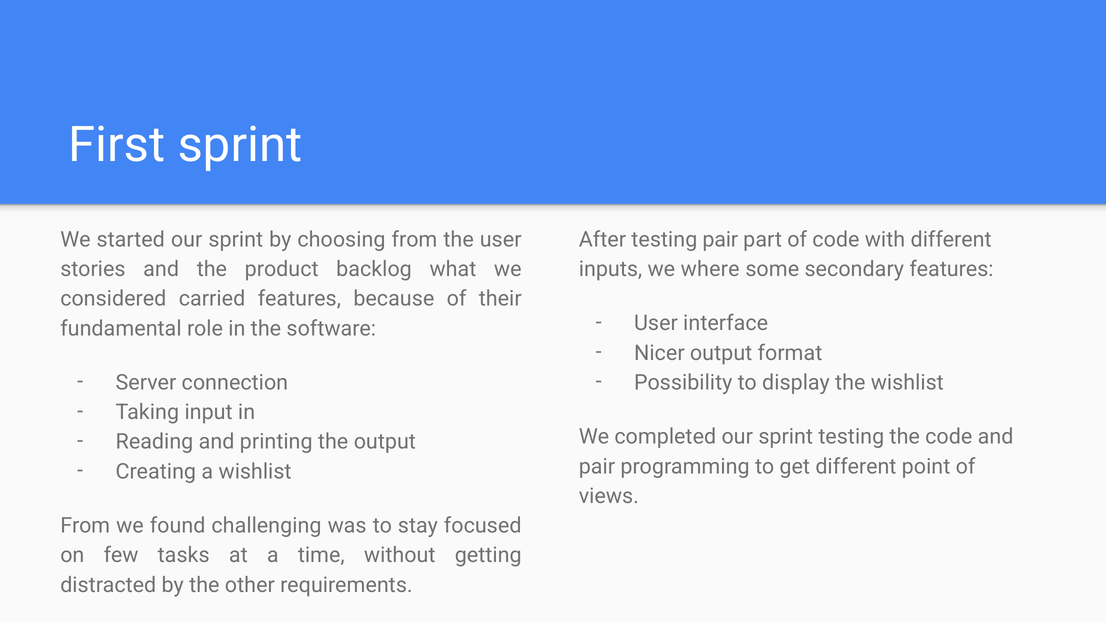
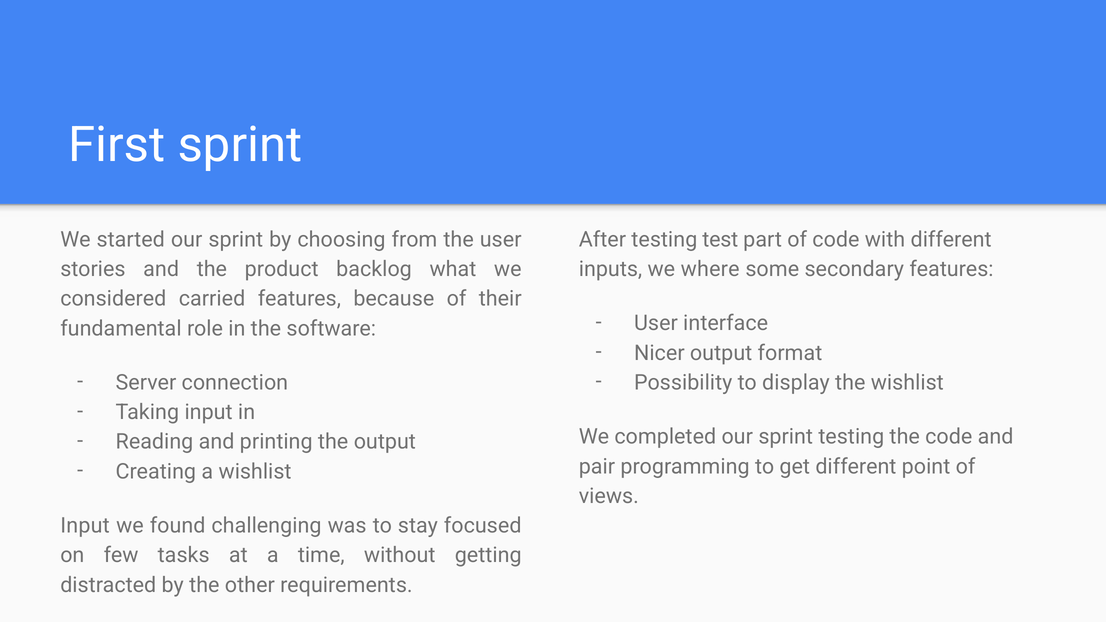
testing pair: pair -> test
From at (85, 526): From -> Input
